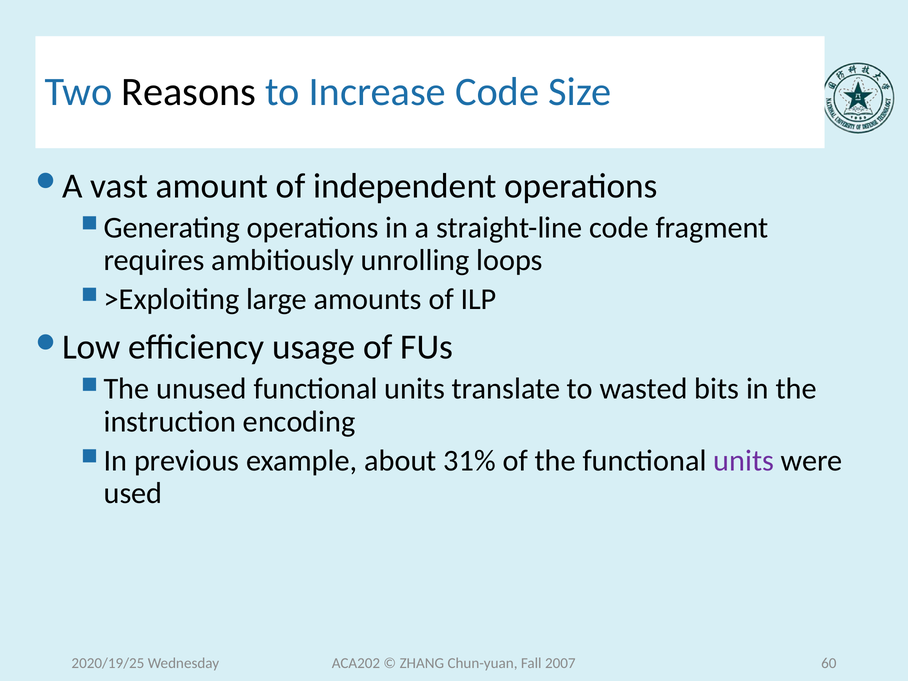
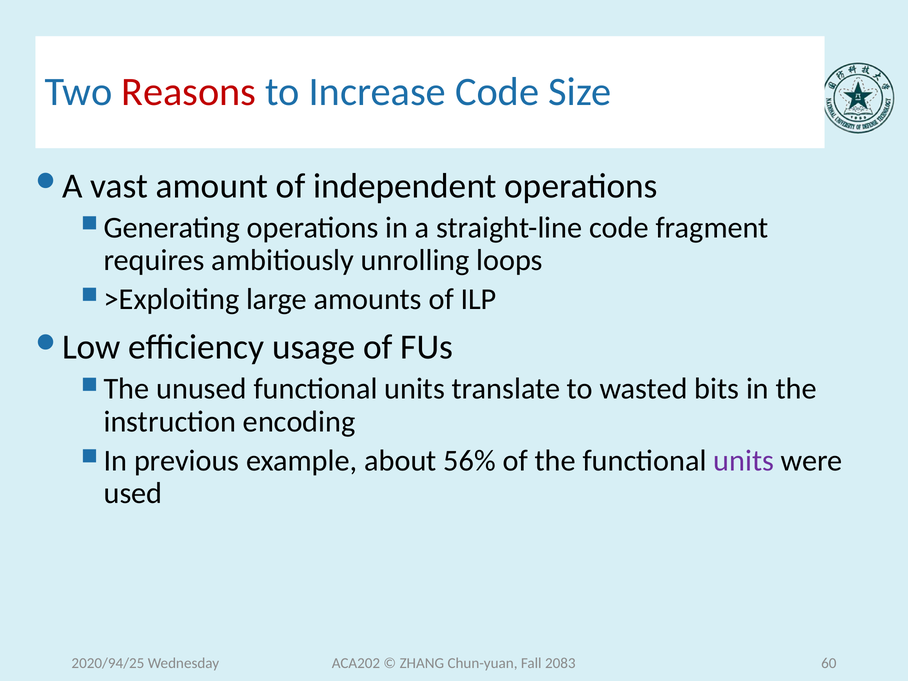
Reasons colour: black -> red
31%: 31% -> 56%
2007: 2007 -> 2083
2020/19/25: 2020/19/25 -> 2020/94/25
